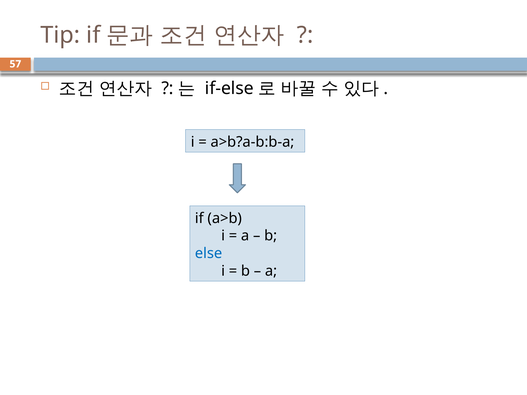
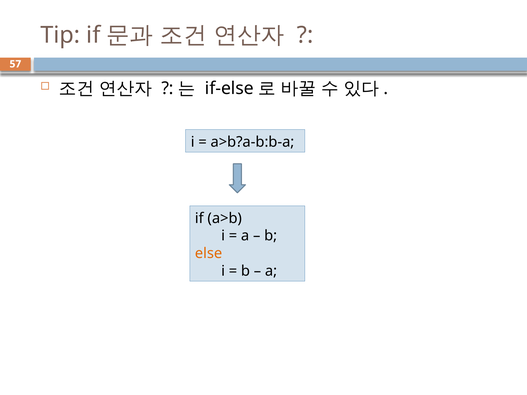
else colour: blue -> orange
